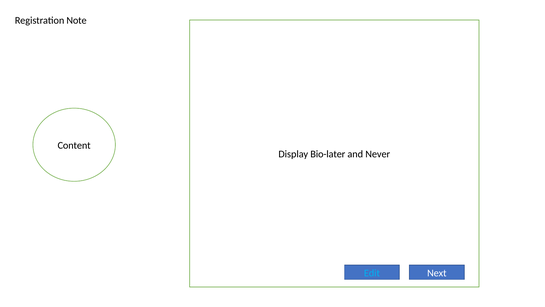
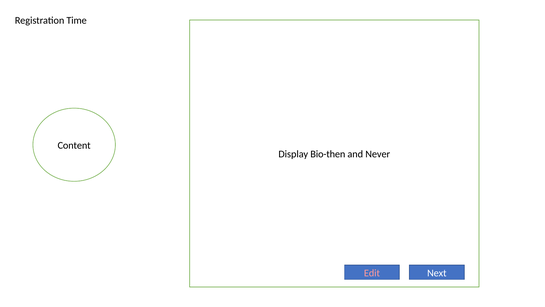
Note: Note -> Time
Bio-later: Bio-later -> Bio-then
Edit colour: light blue -> pink
